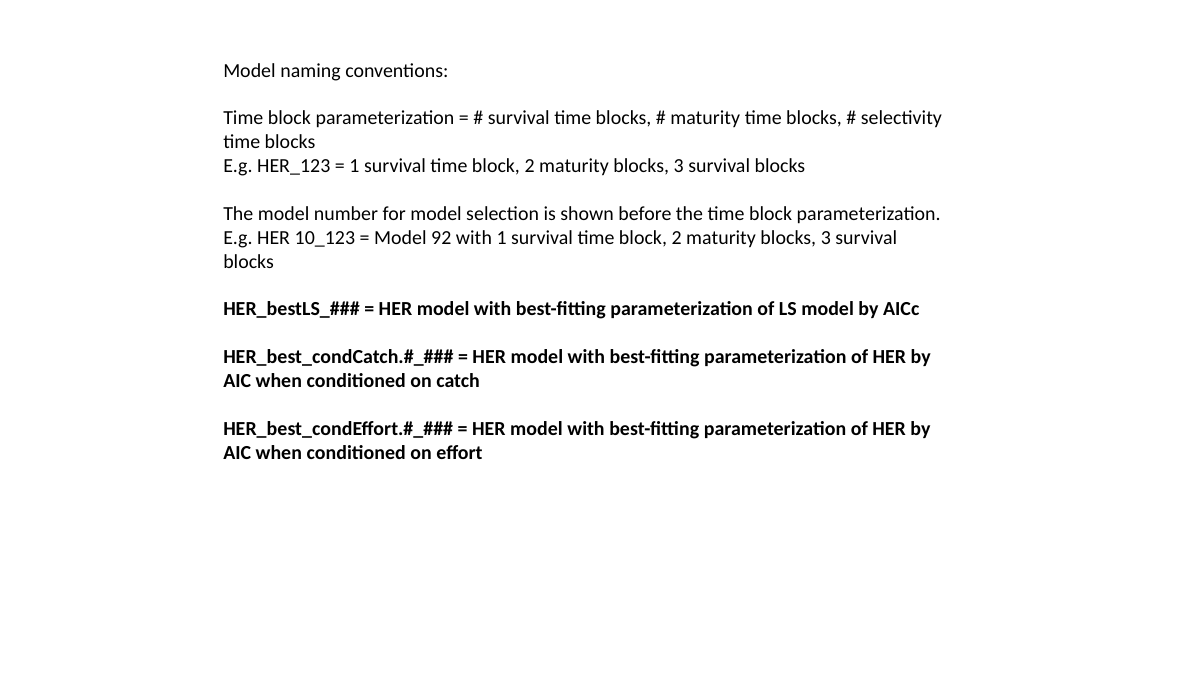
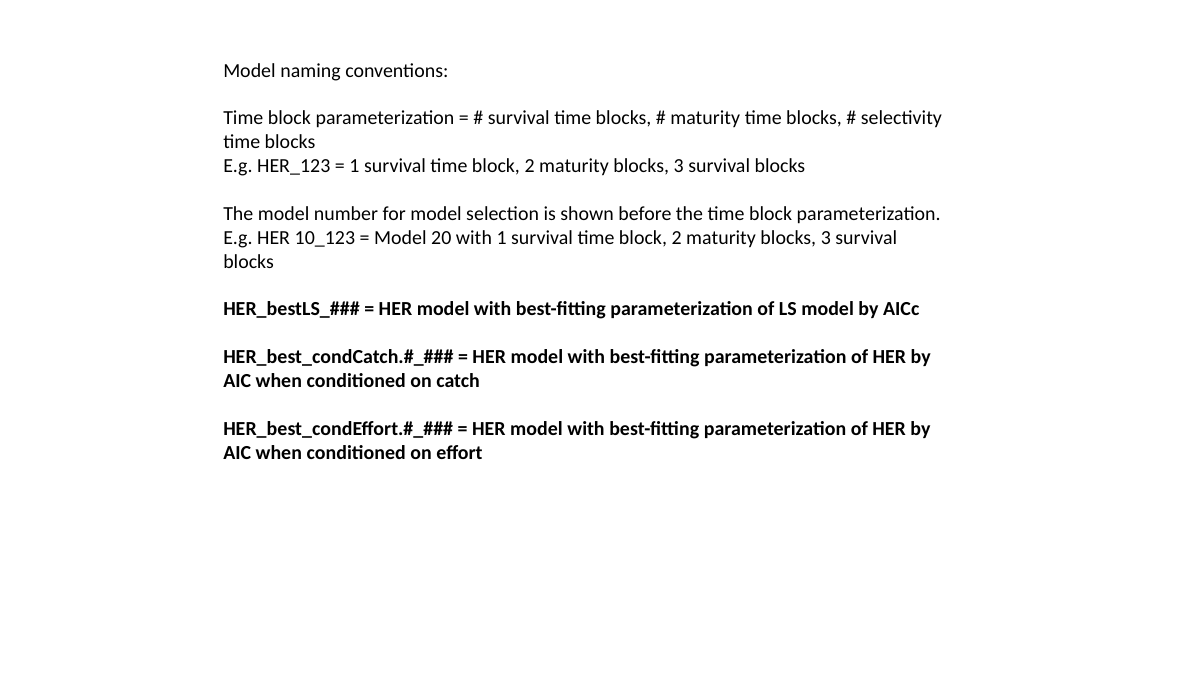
92: 92 -> 20
